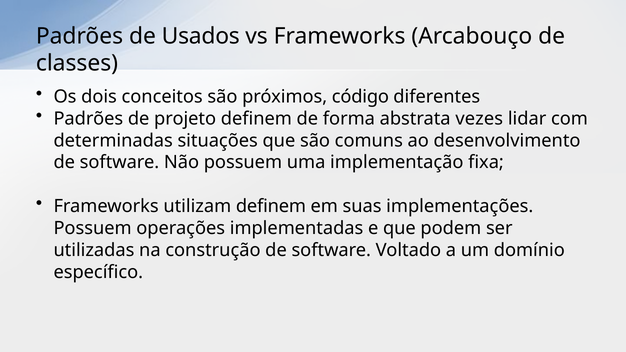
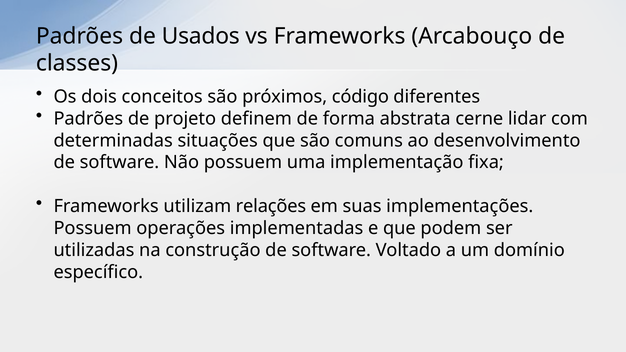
vezes: vezes -> cerne
utilizam definem: definem -> relações
